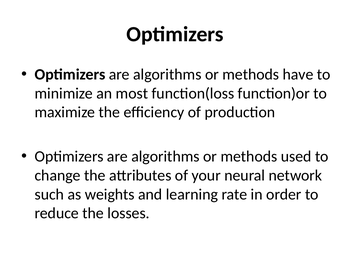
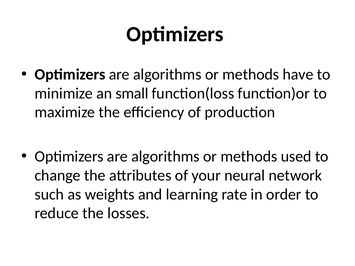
most: most -> small
